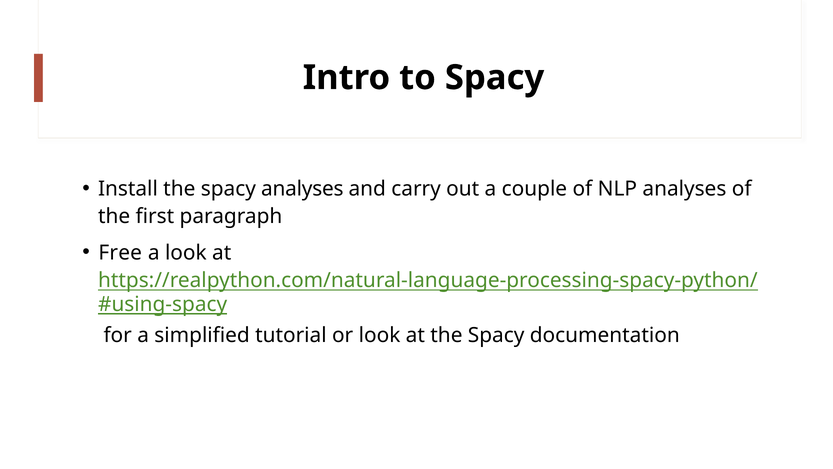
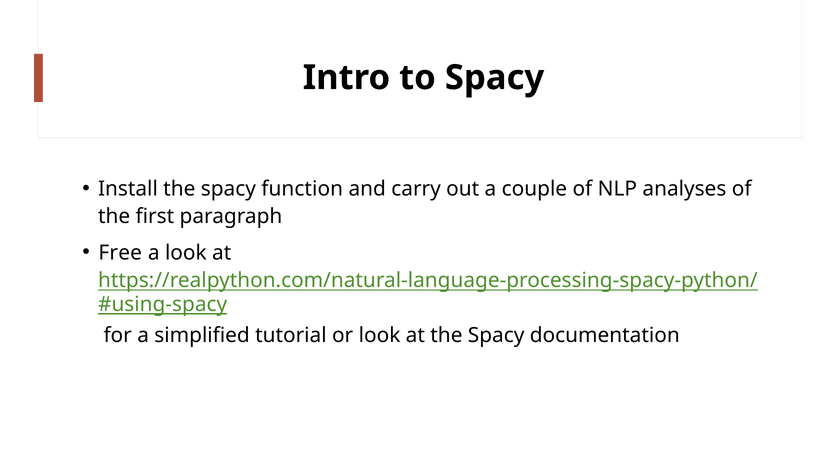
spacy analyses: analyses -> function
